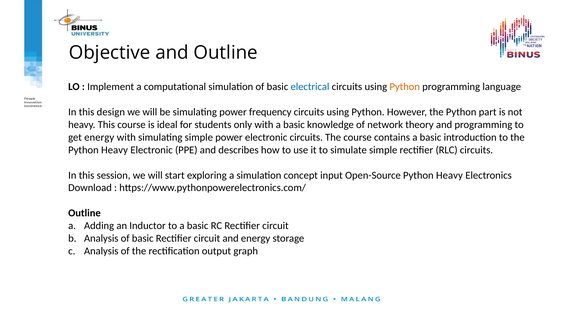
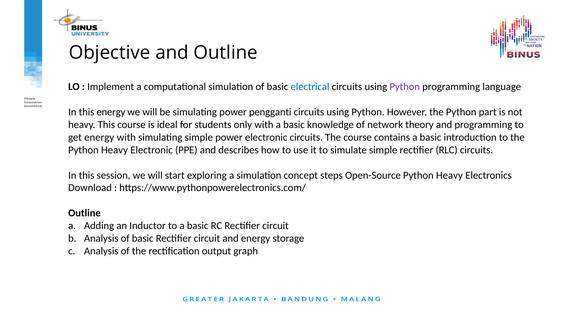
Python at (405, 87) colour: orange -> purple
this design: design -> energy
frequency: frequency -> pengganti
input: input -> steps
